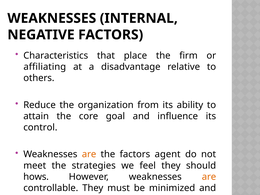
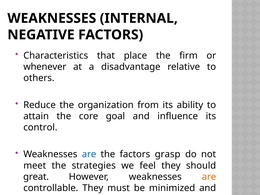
affiliating: affiliating -> whenever
are at (89, 154) colour: orange -> blue
agent: agent -> grasp
hows: hows -> great
